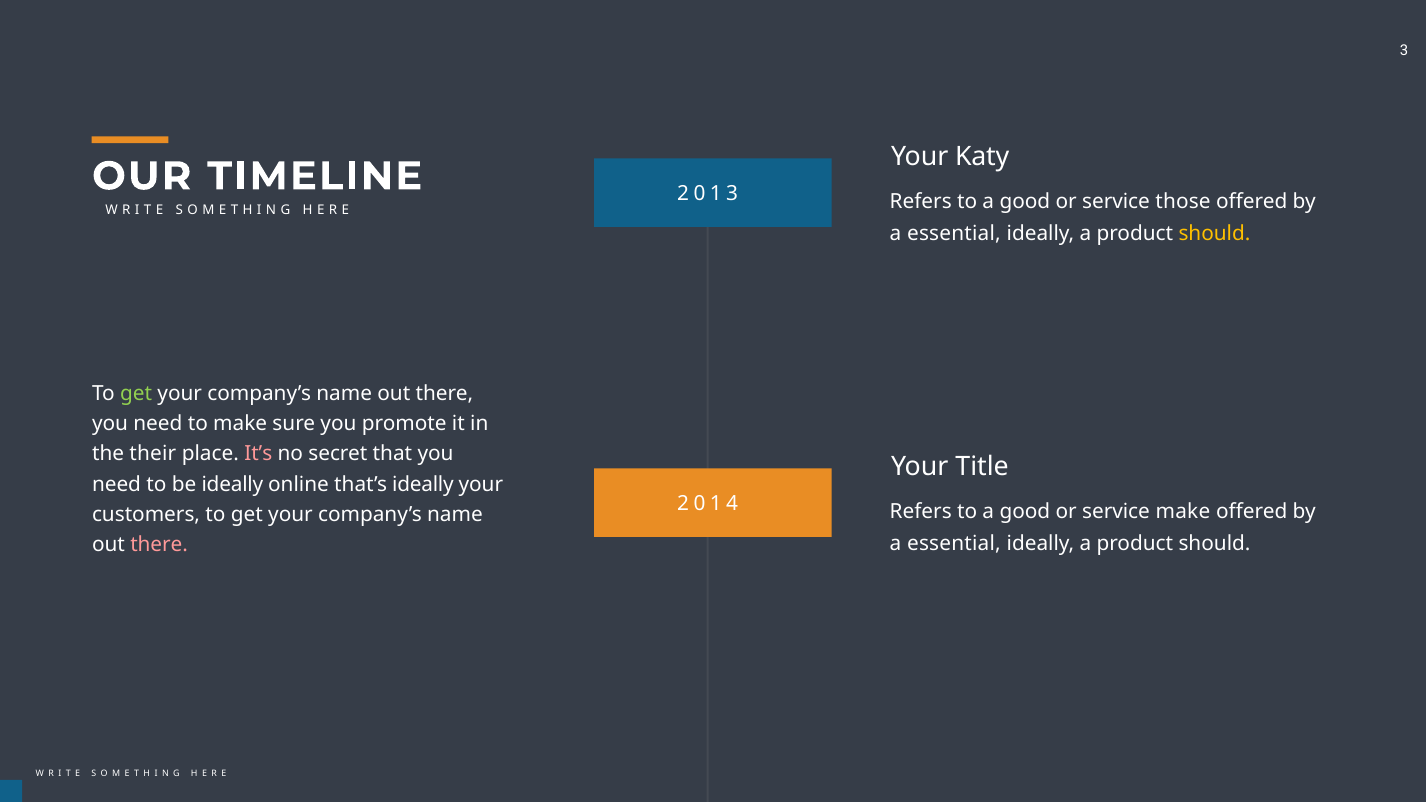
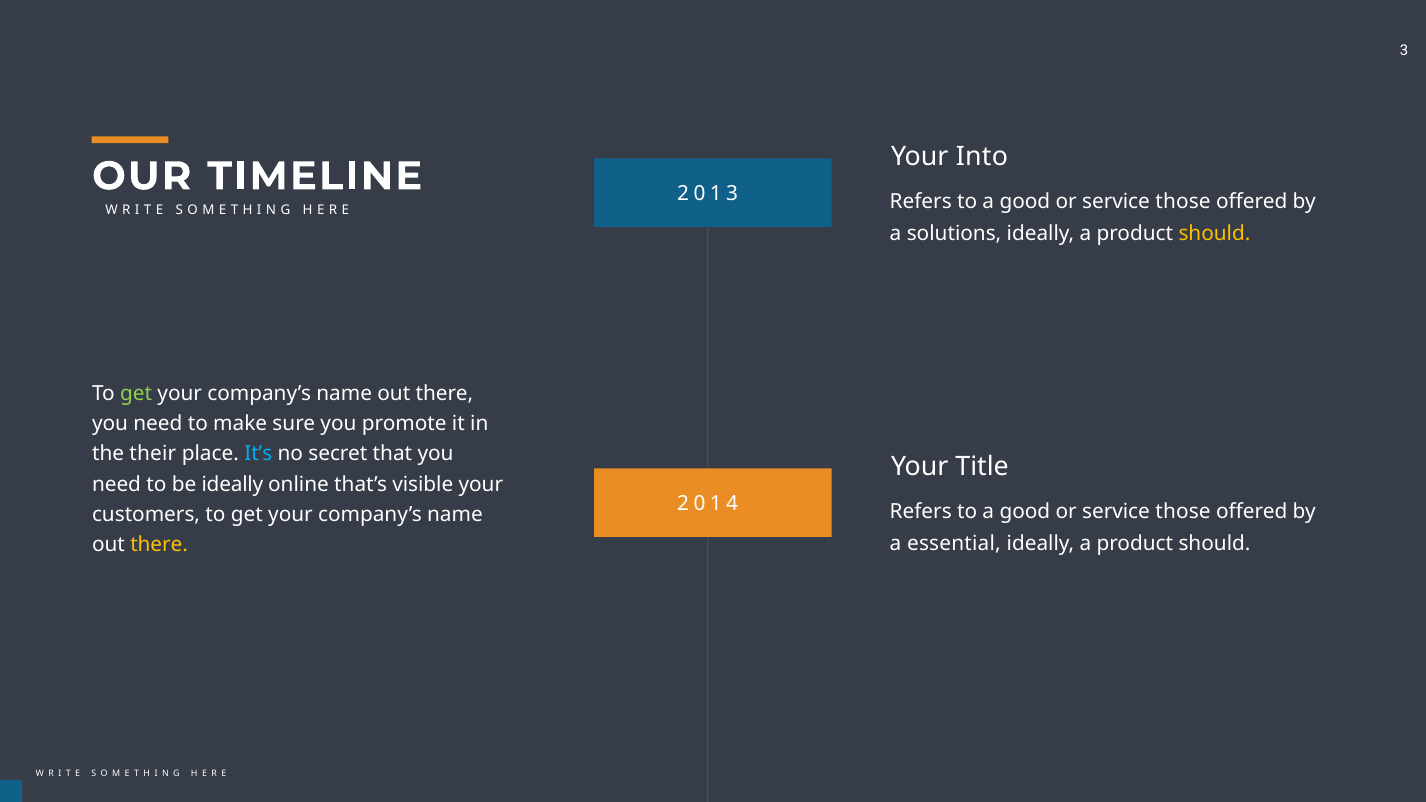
Katy: Katy -> Into
essential at (954, 234): essential -> solutions
It’s colour: pink -> light blue
that’s ideally: ideally -> visible
make at (1183, 512): make -> those
there at (159, 545) colour: pink -> yellow
